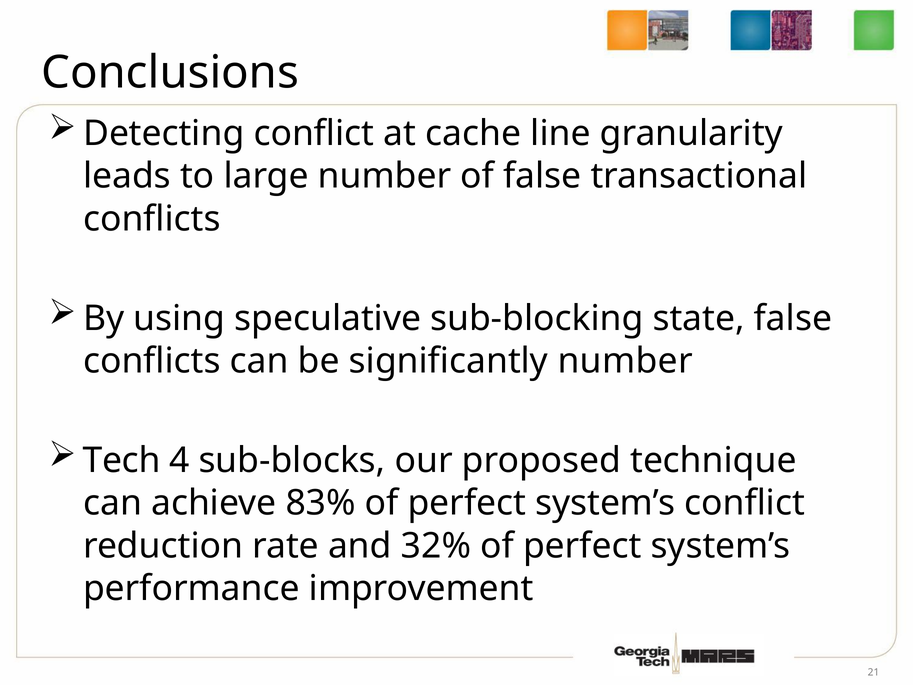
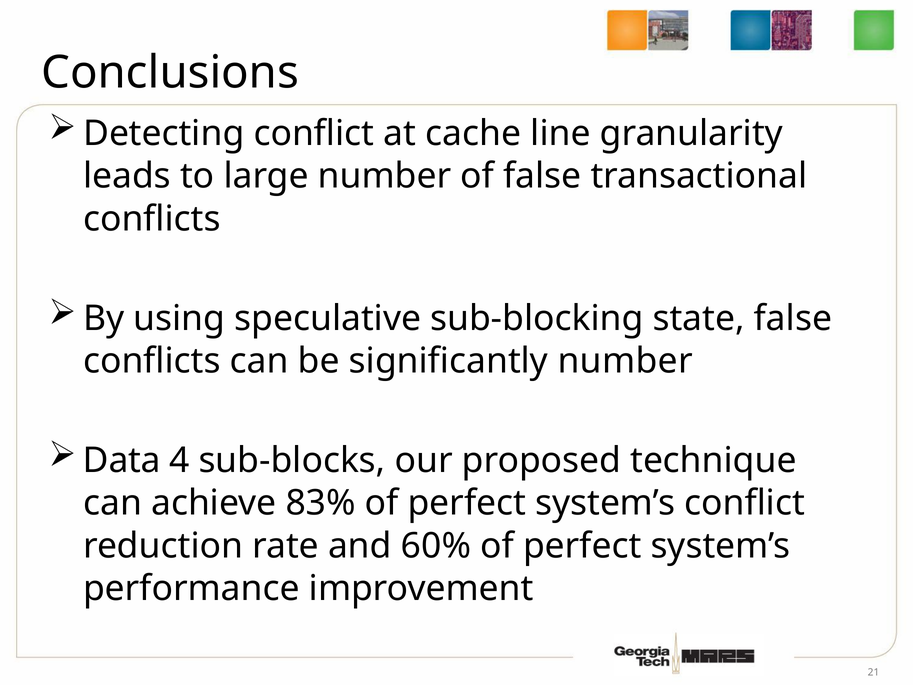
Tech: Tech -> Data
32%: 32% -> 60%
